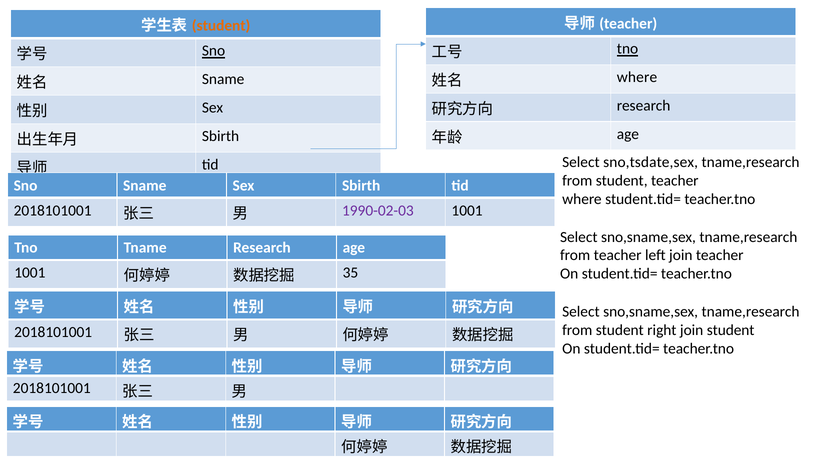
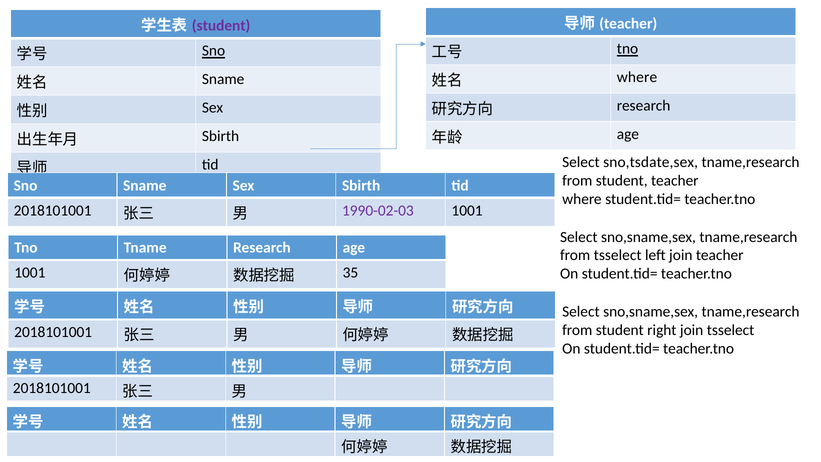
student at (221, 26) colour: orange -> purple
from teacher: teacher -> tsselect
join student: student -> tsselect
